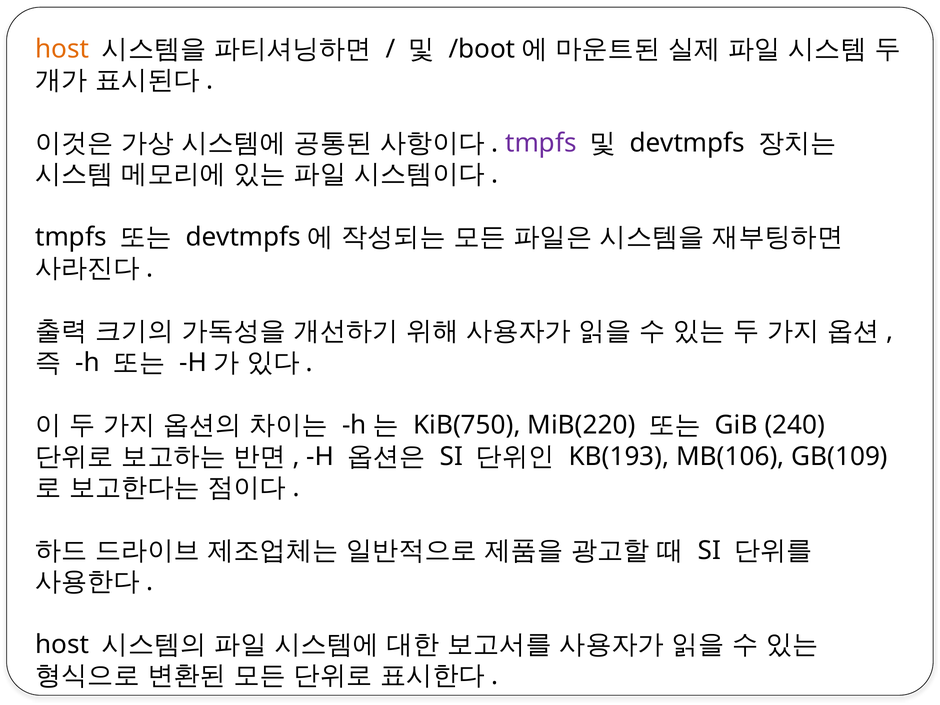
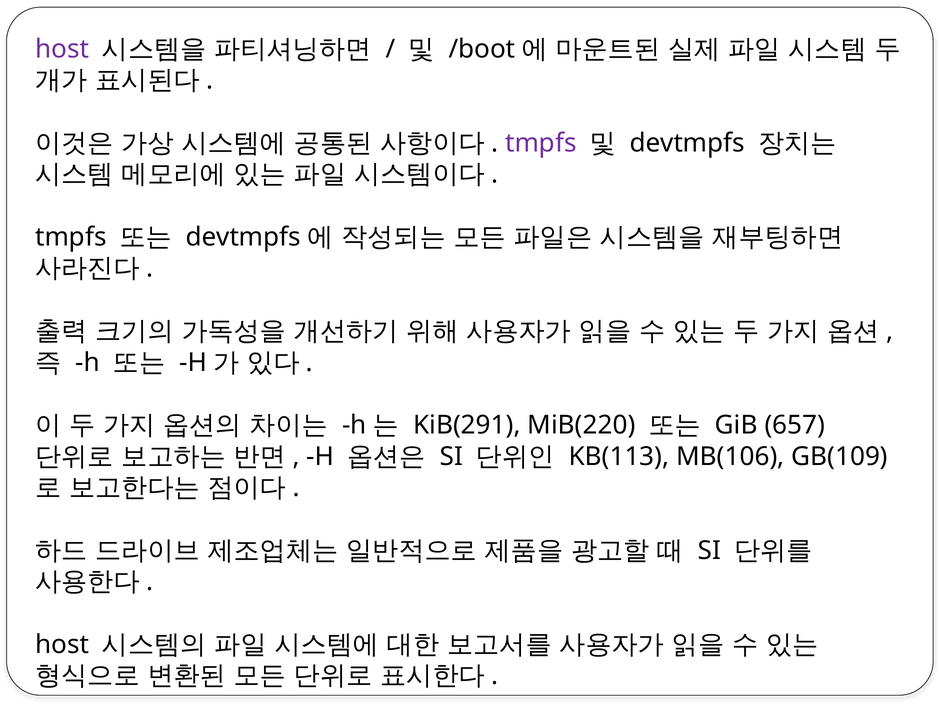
host at (62, 49) colour: orange -> purple
KiB(750: KiB(750 -> KiB(291
240: 240 -> 657
KB(193: KB(193 -> KB(113
